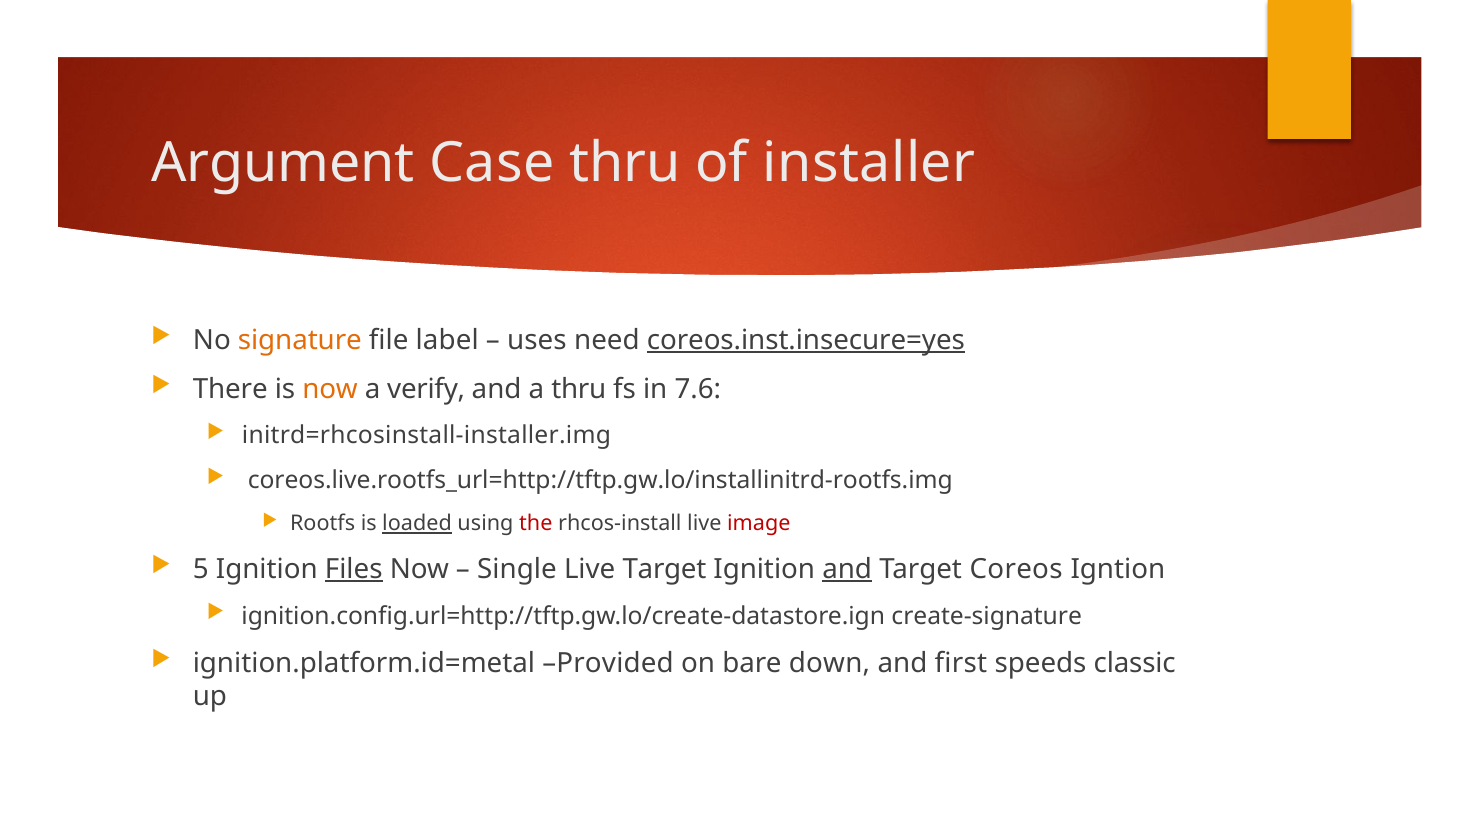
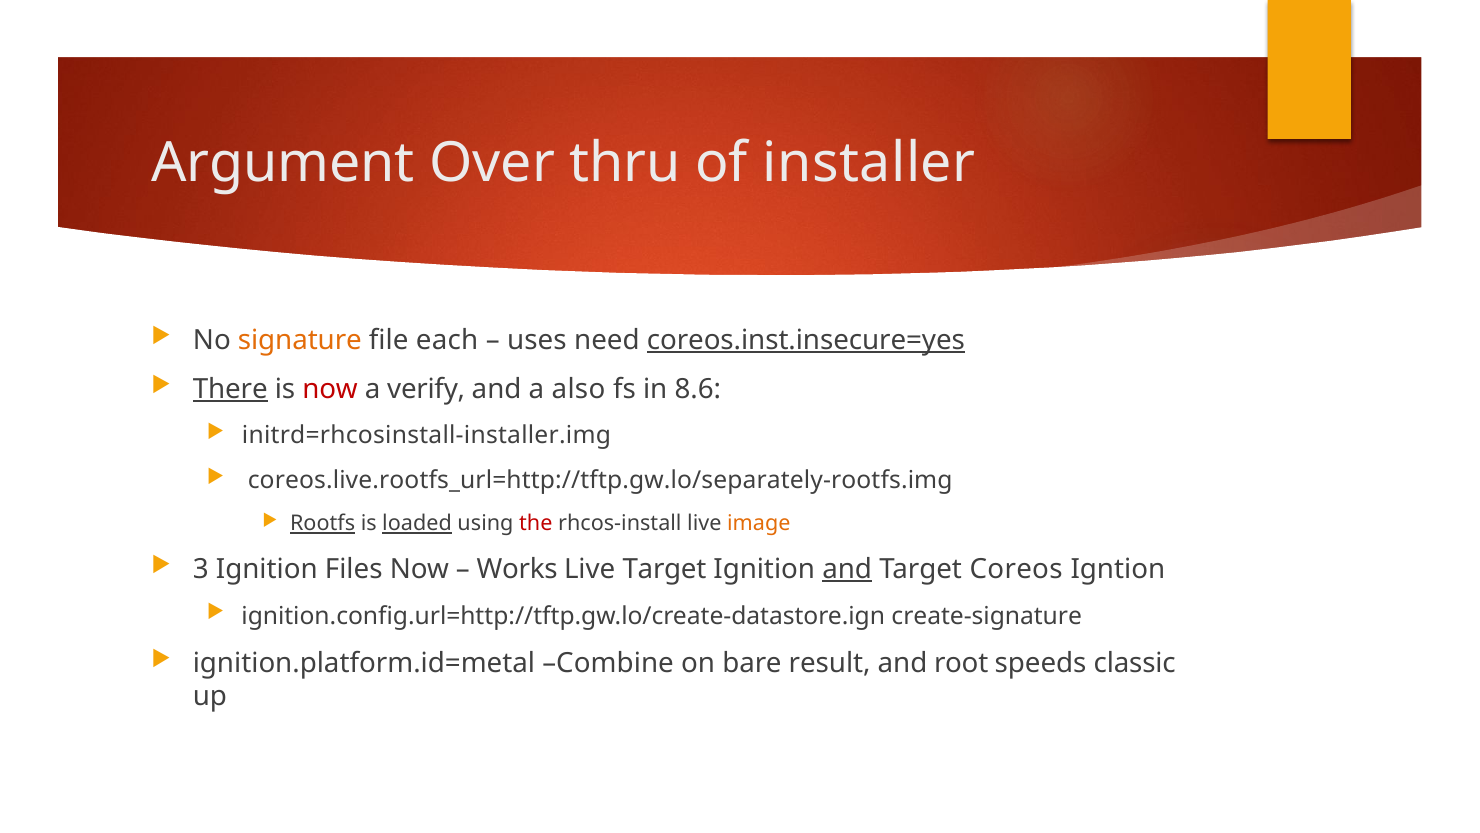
Case: Case -> Over
label: label -> each
There underline: none -> present
now at (330, 389) colour: orange -> red
a thru: thru -> also
7.6: 7.6 -> 8.6
coreos.live.rootfs_url=http://tftp.gw.lo/installinitrd-rootfs.img: coreos.live.rootfs_url=http://tftp.gw.lo/installinitrd-rootfs.img -> coreos.live.rootfs_url=http://tftp.gw.lo/separately-rootfs.img
Rootfs underline: none -> present
image colour: red -> orange
5: 5 -> 3
Files underline: present -> none
Single: Single -> Works
Provided: Provided -> Combine
down: down -> result
first: first -> root
